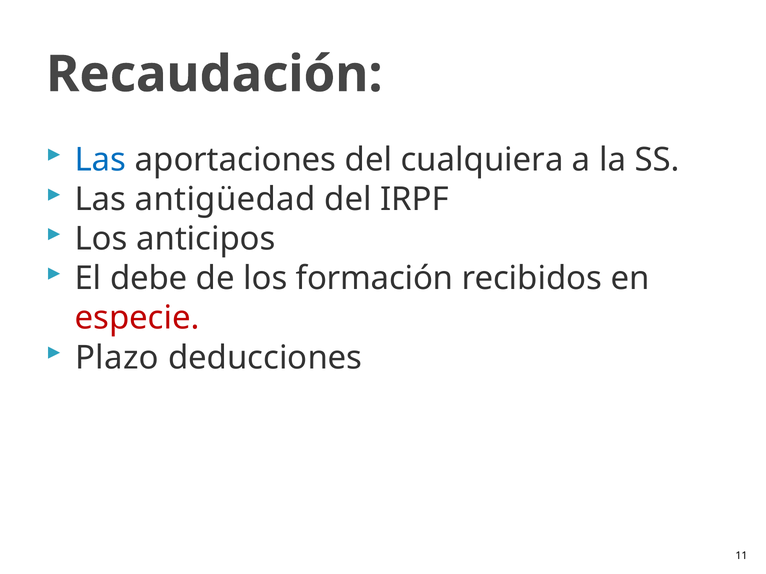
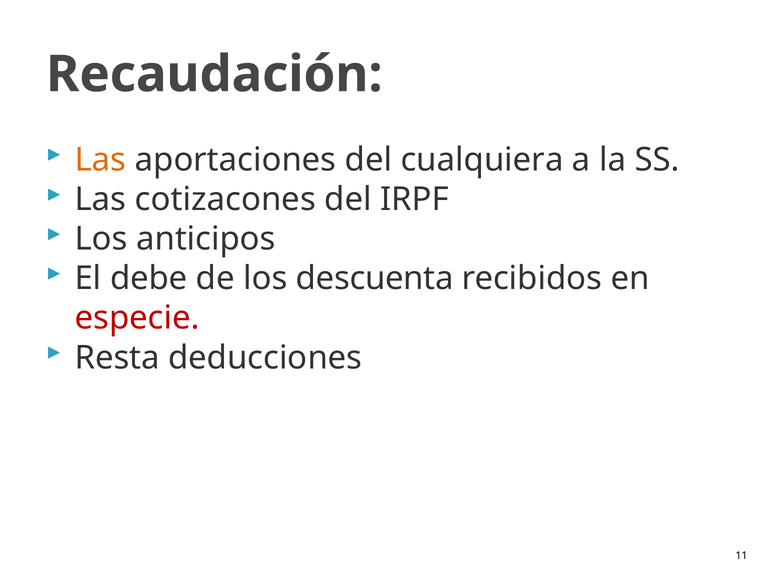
Las at (100, 160) colour: blue -> orange
antigüedad: antigüedad -> cotizacones
formación: formación -> descuenta
Plazo: Plazo -> Resta
